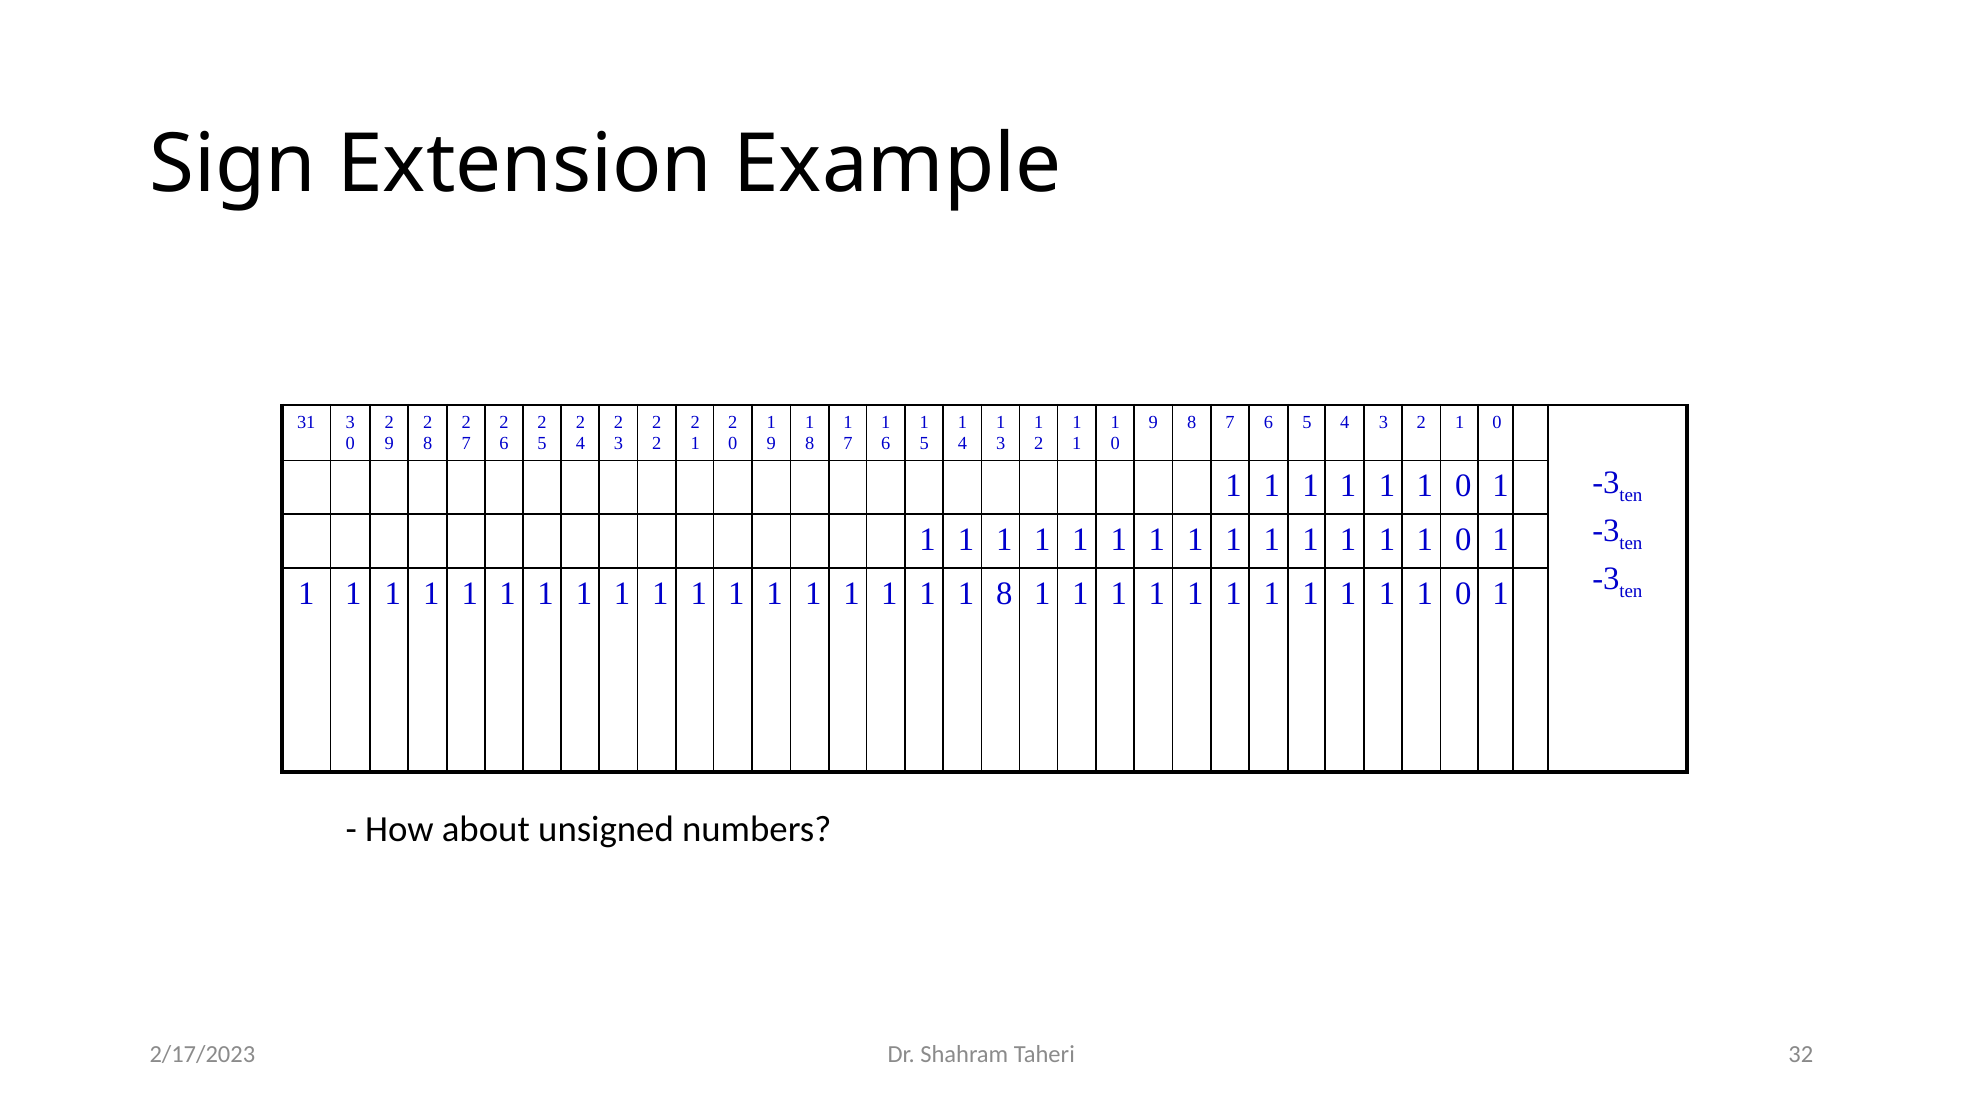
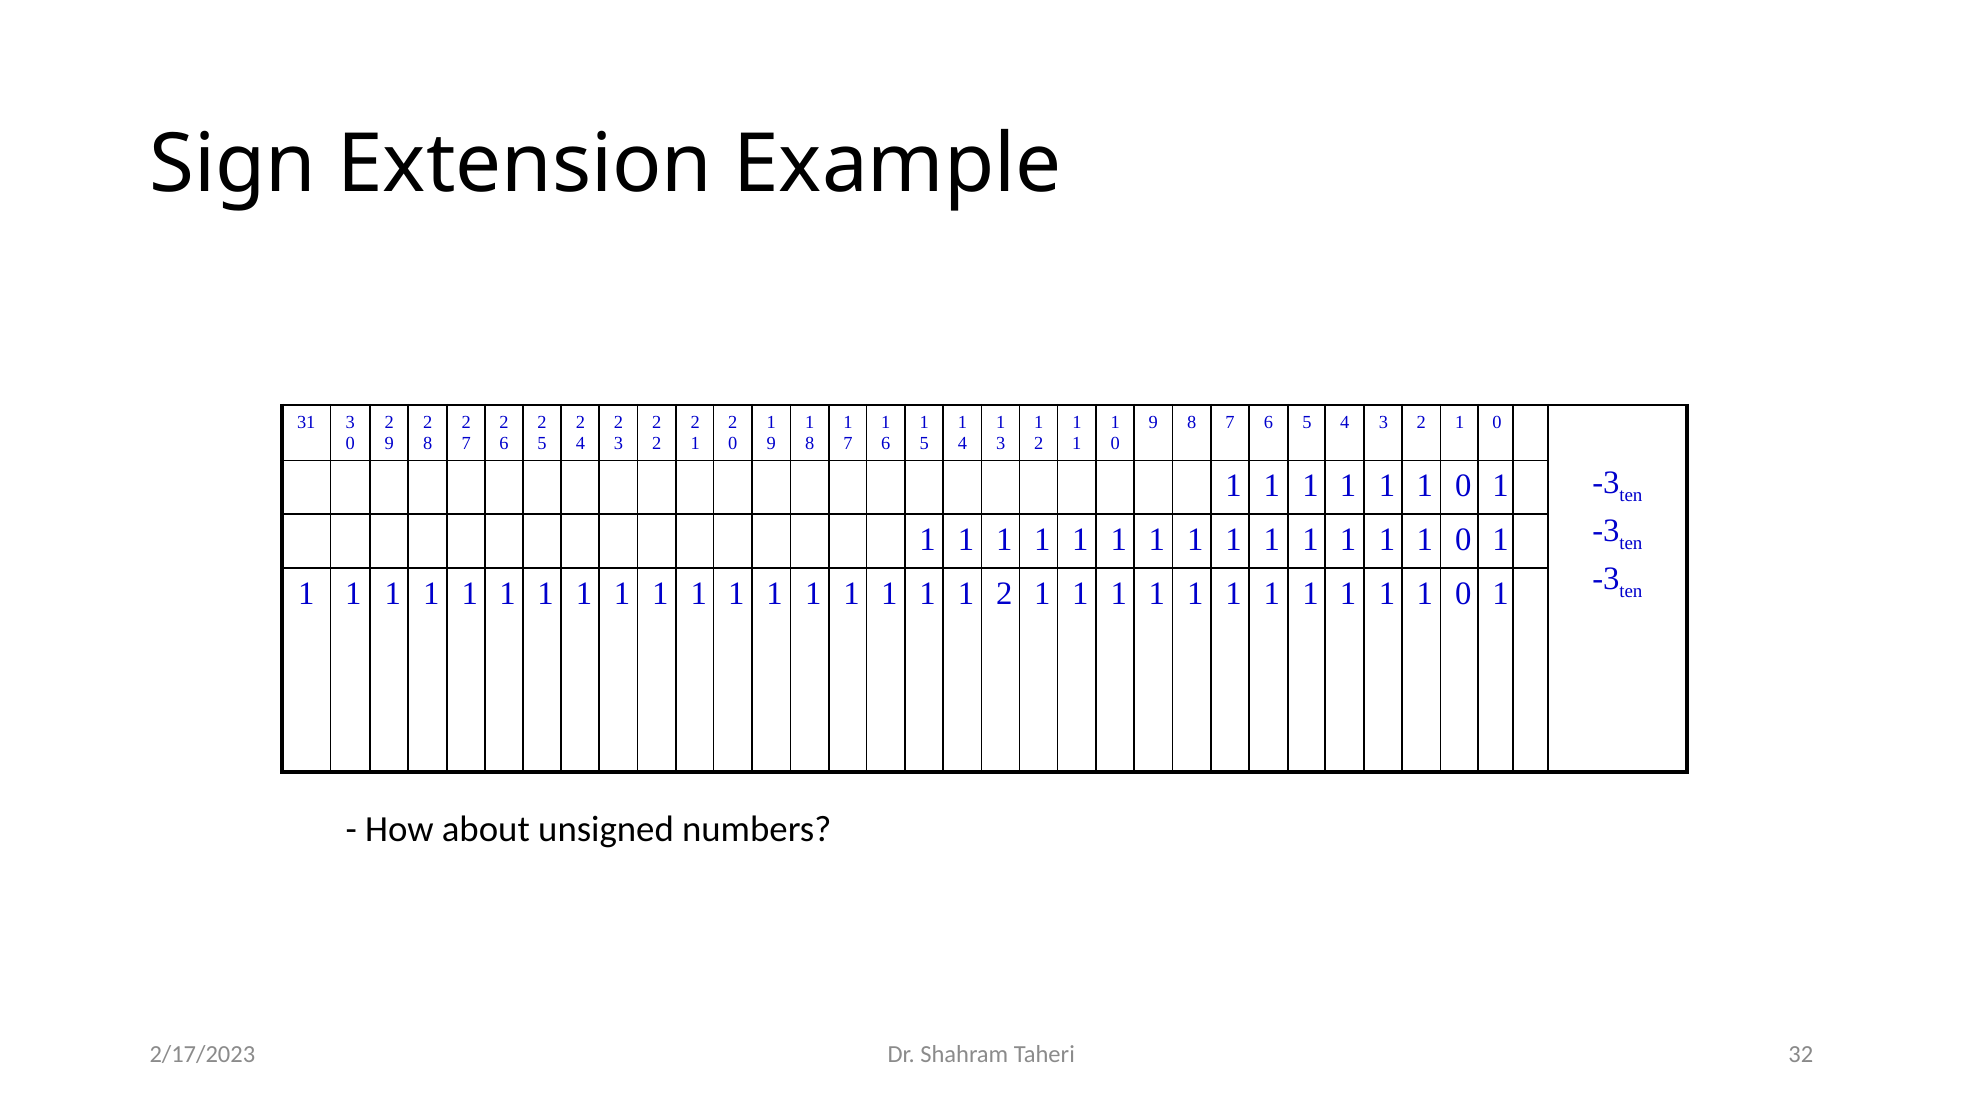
1 1 8: 8 -> 2
